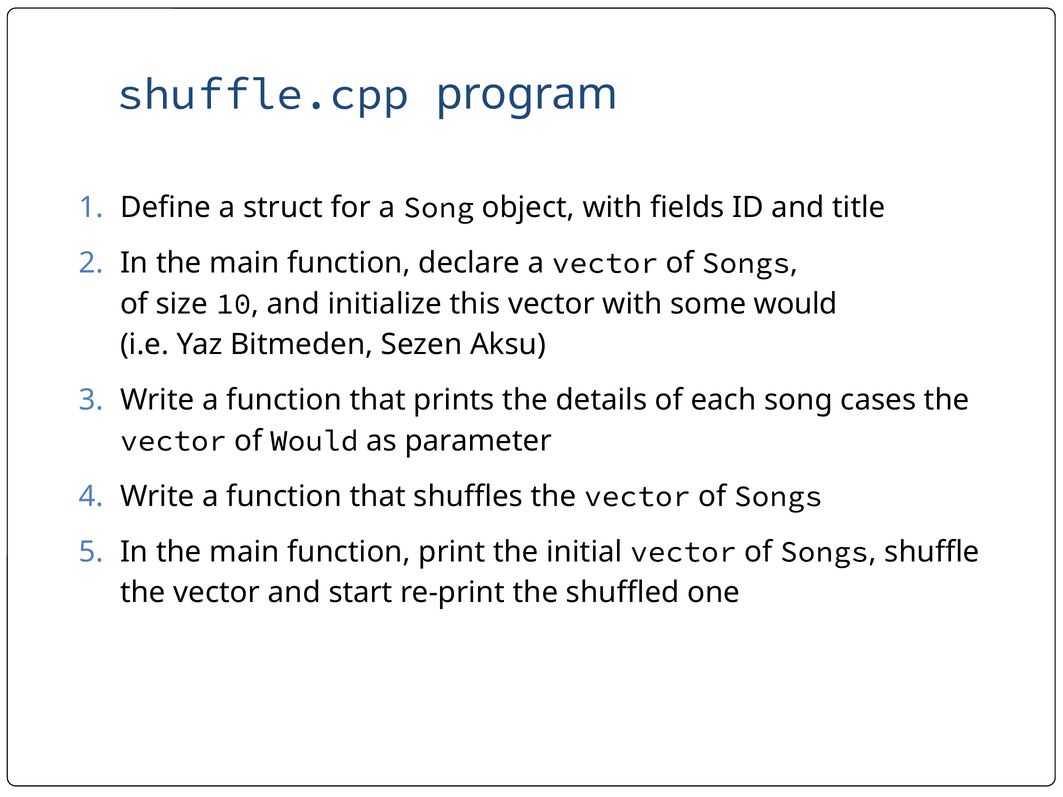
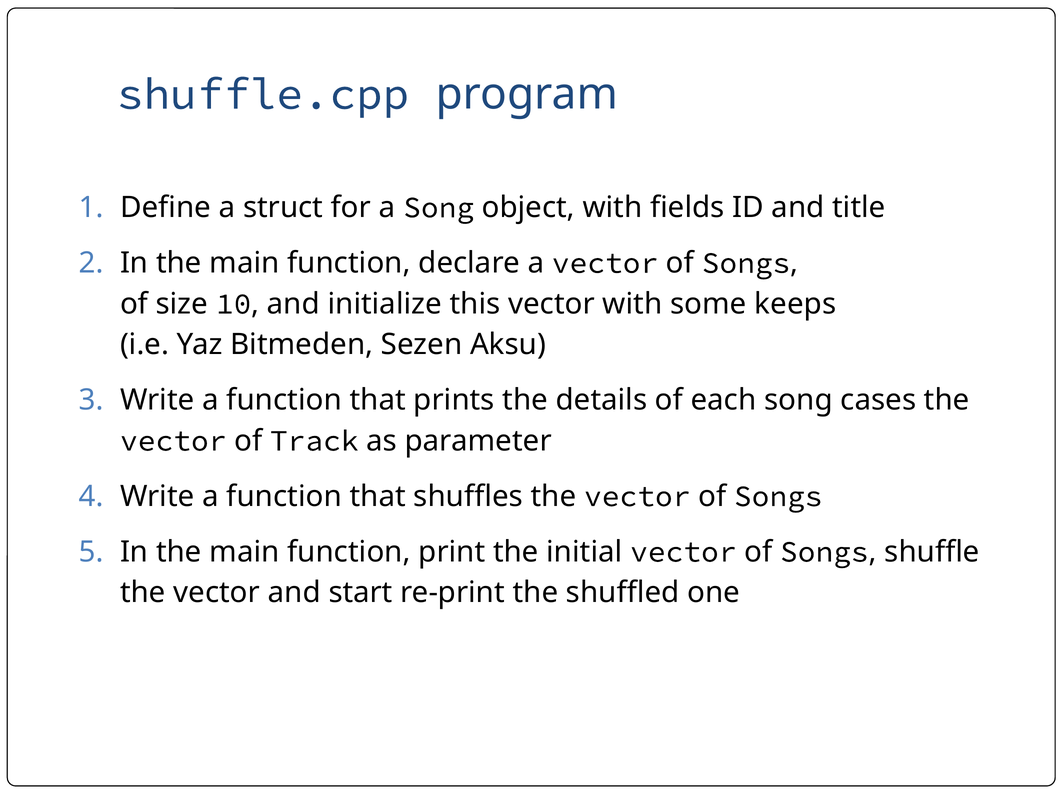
some would: would -> keeps
of Would: Would -> Track
